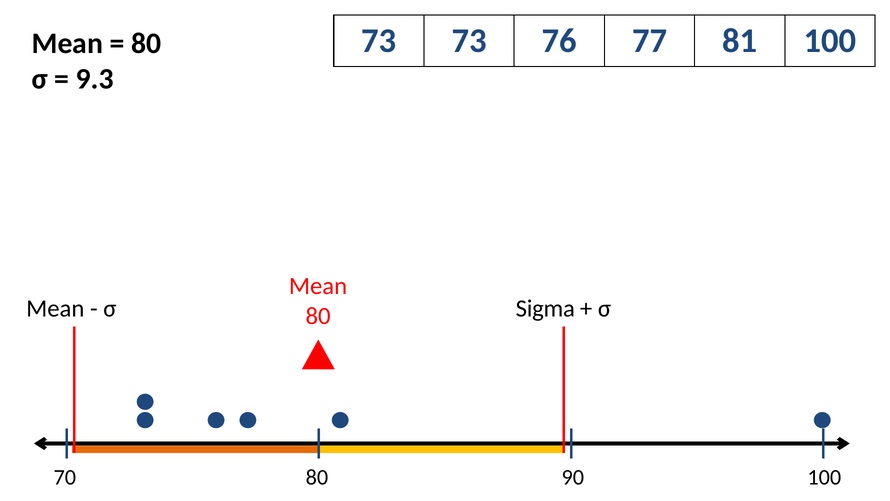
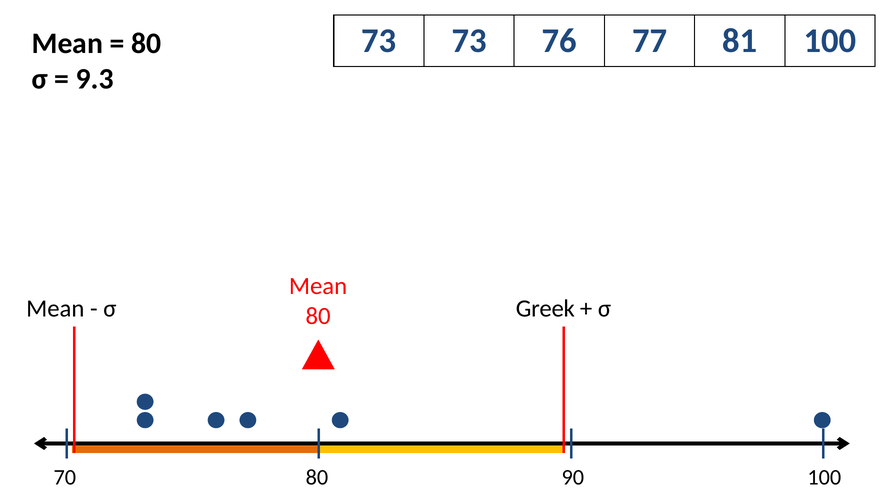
Sigma: Sigma -> Greek
